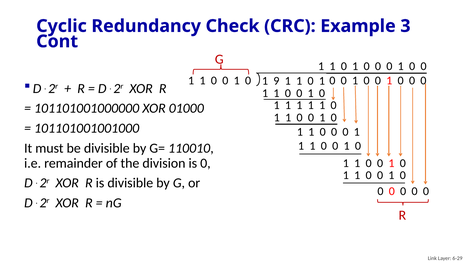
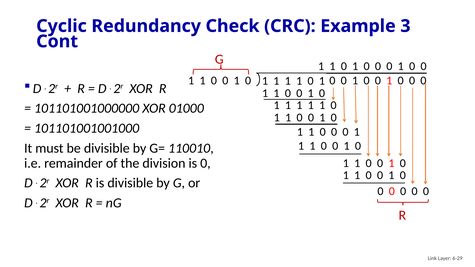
9 at (276, 81): 9 -> 1
